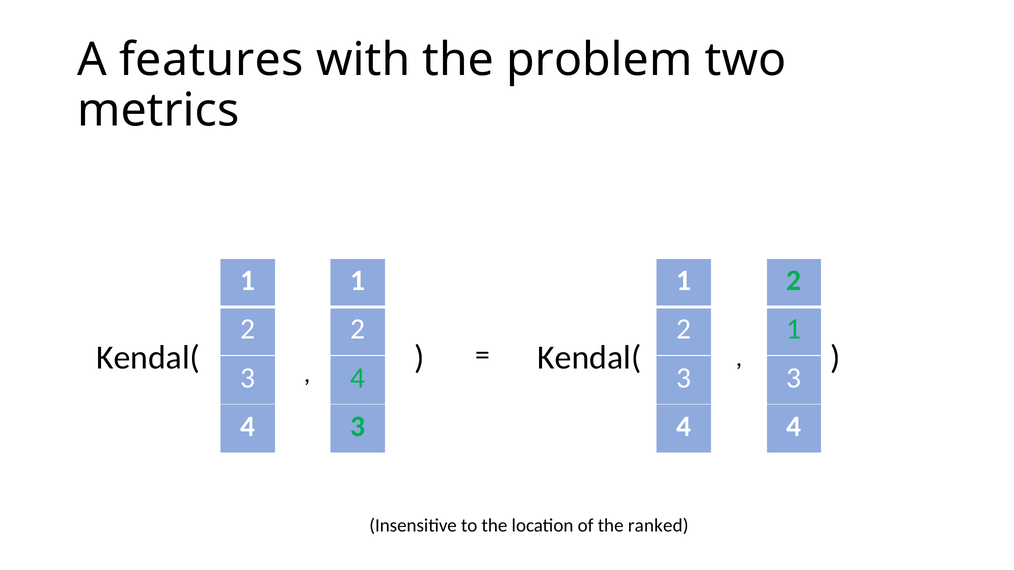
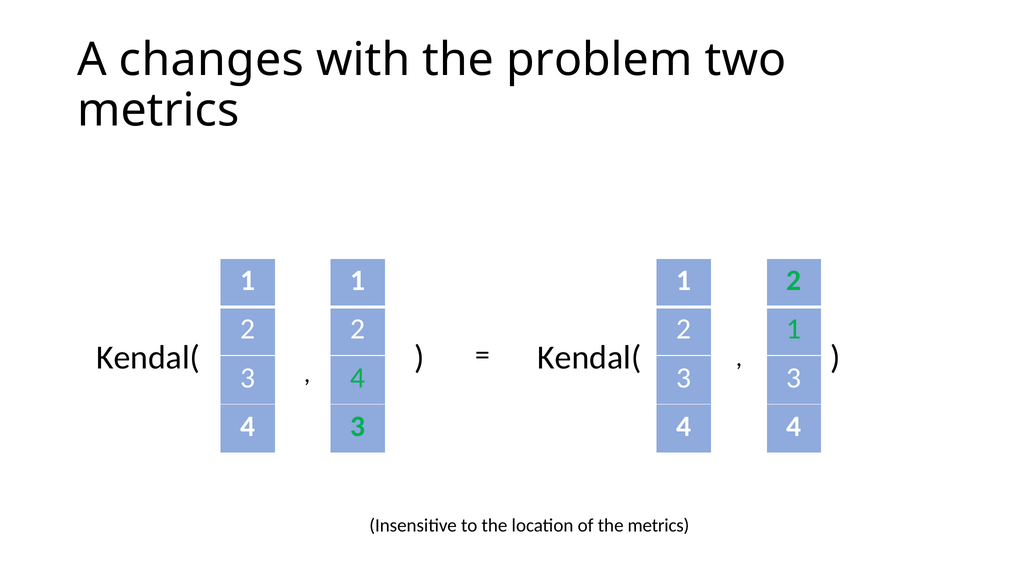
features: features -> changes
the ranked: ranked -> metrics
